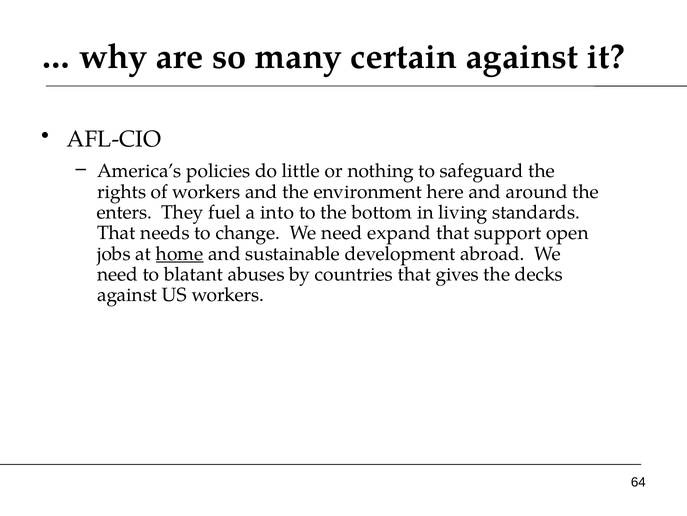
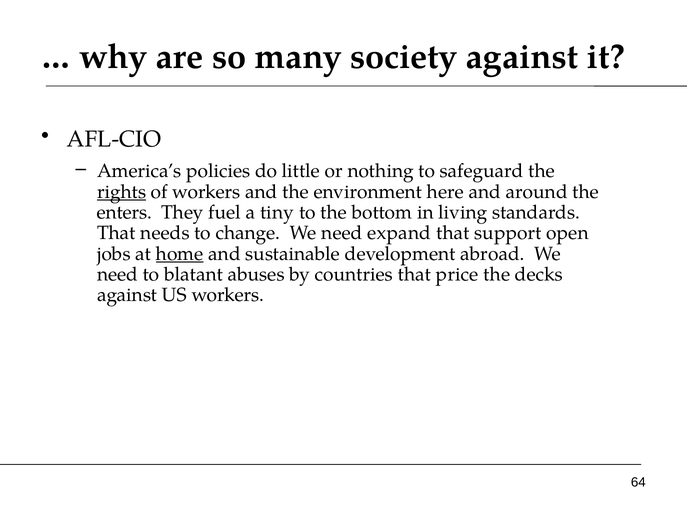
certain: certain -> society
rights underline: none -> present
into: into -> tiny
gives: gives -> price
